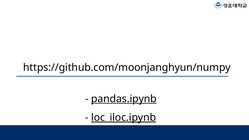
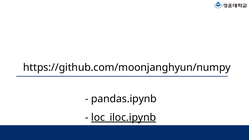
pandas.ipynb underline: present -> none
